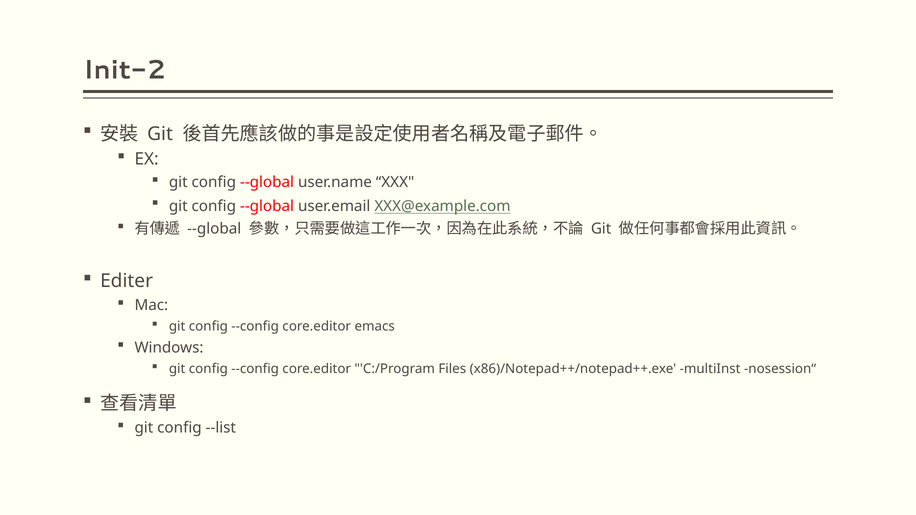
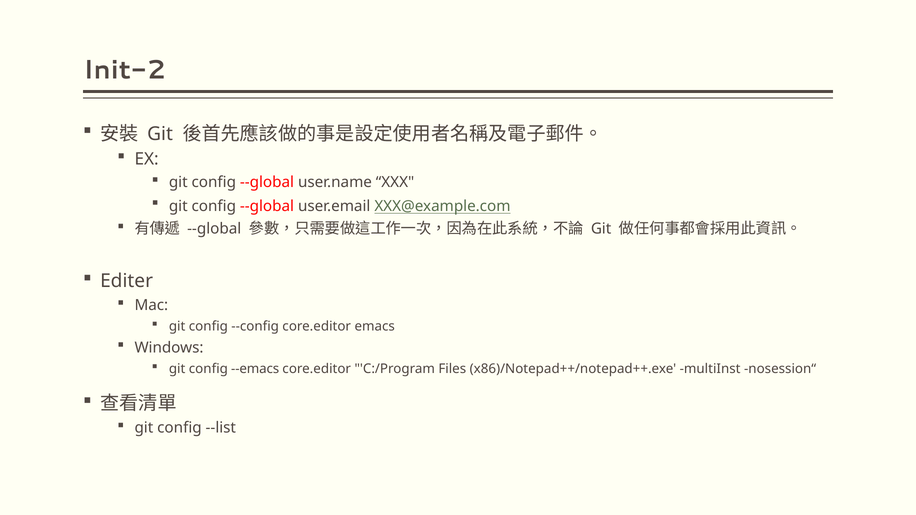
--config at (255, 369): --config -> --emacs
